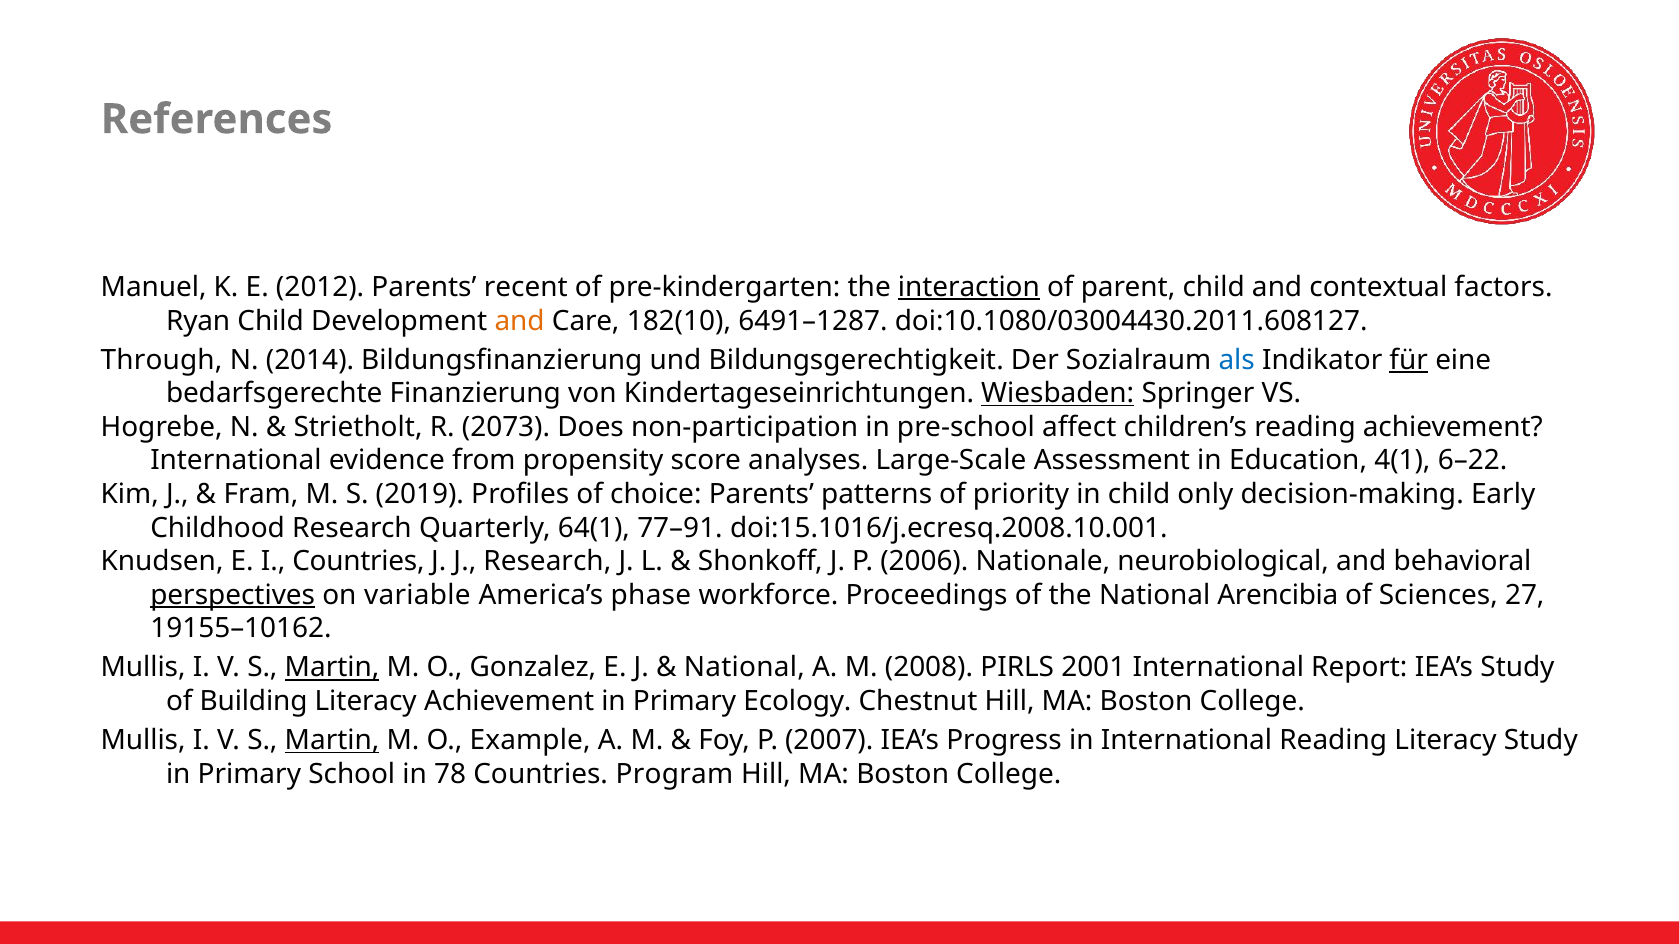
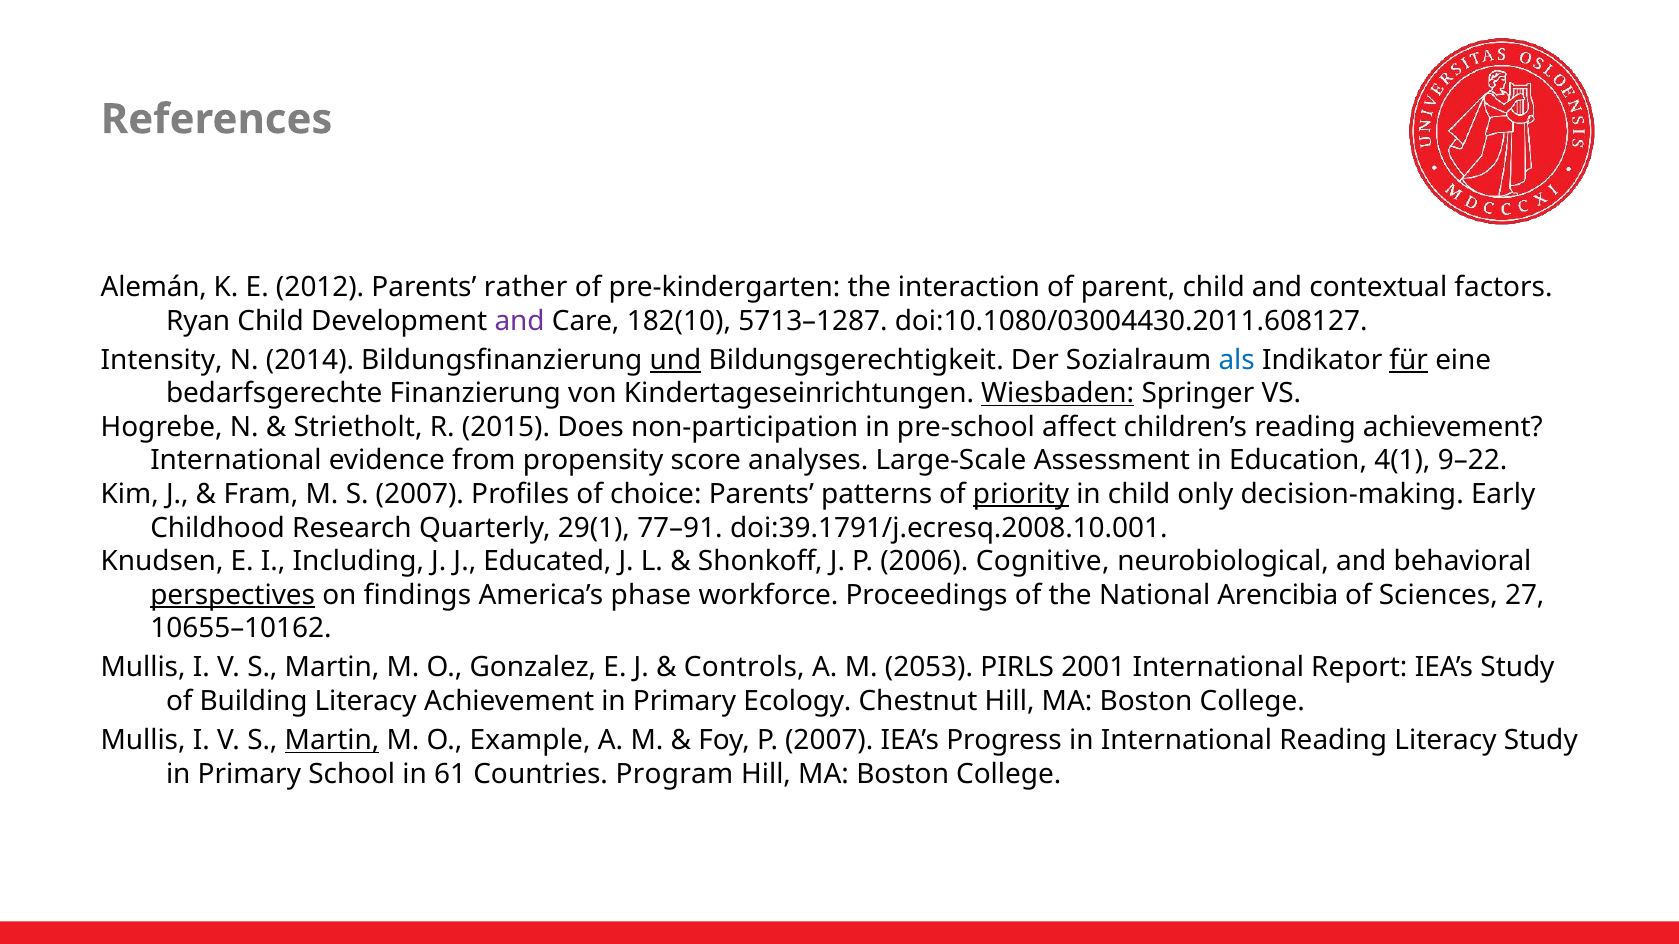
Manuel: Manuel -> Alemán
recent: recent -> rather
interaction underline: present -> none
and at (520, 321) colour: orange -> purple
6491–1287: 6491–1287 -> 5713–1287
Through: Through -> Intensity
und underline: none -> present
2073: 2073 -> 2015
6–22: 6–22 -> 9–22
S 2019: 2019 -> 2007
priority underline: none -> present
64(1: 64(1 -> 29(1
doi:15.1016/j.ecresq.2008.10.001: doi:15.1016/j.ecresq.2008.10.001 -> doi:39.1791/j.ecresq.2008.10.001
I Countries: Countries -> Including
J Research: Research -> Educated
Nationale: Nationale -> Cognitive
variable: variable -> findings
19155–10162: 19155–10162 -> 10655–10162
Martin at (332, 668) underline: present -> none
National at (744, 668): National -> Controls
2008: 2008 -> 2053
78: 78 -> 61
